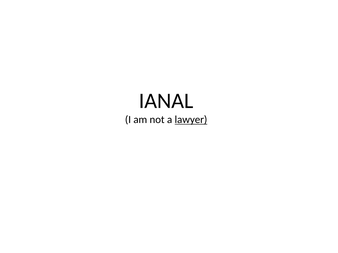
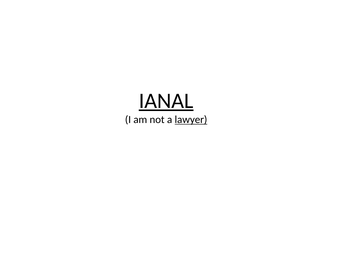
IANAL underline: none -> present
